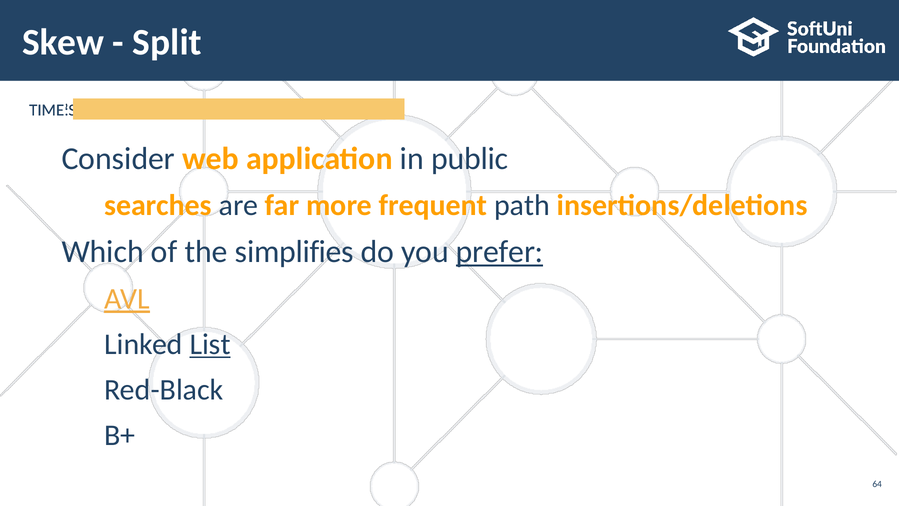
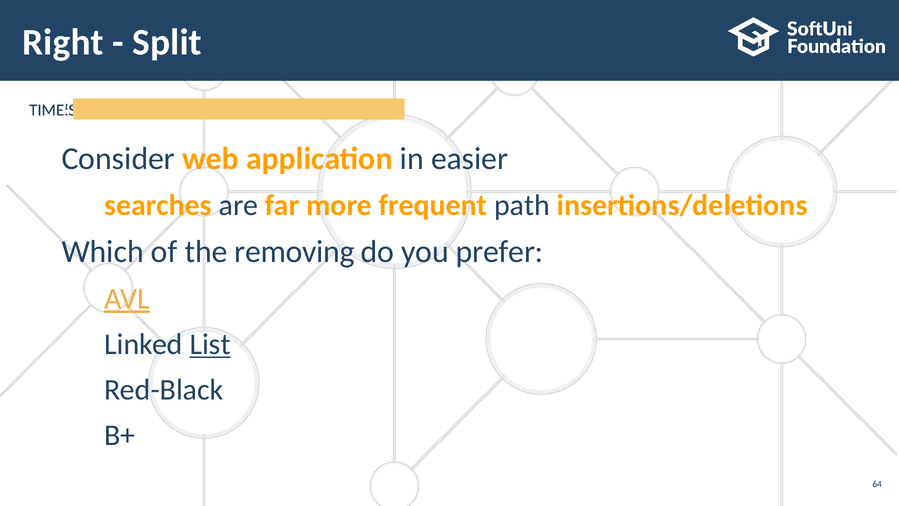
Skew: Skew -> Right
public: public -> easier
simplifies: simplifies -> removing
prefer underline: present -> none
